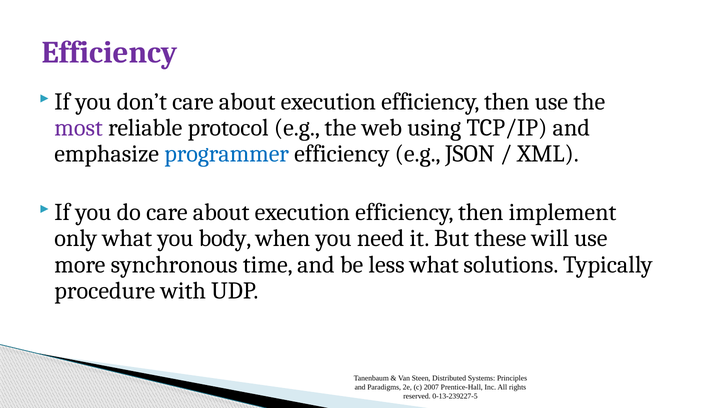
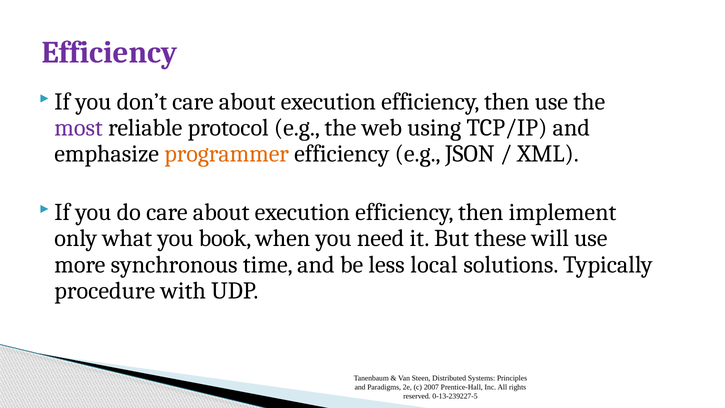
programmer colour: blue -> orange
body: body -> book
less what: what -> local
